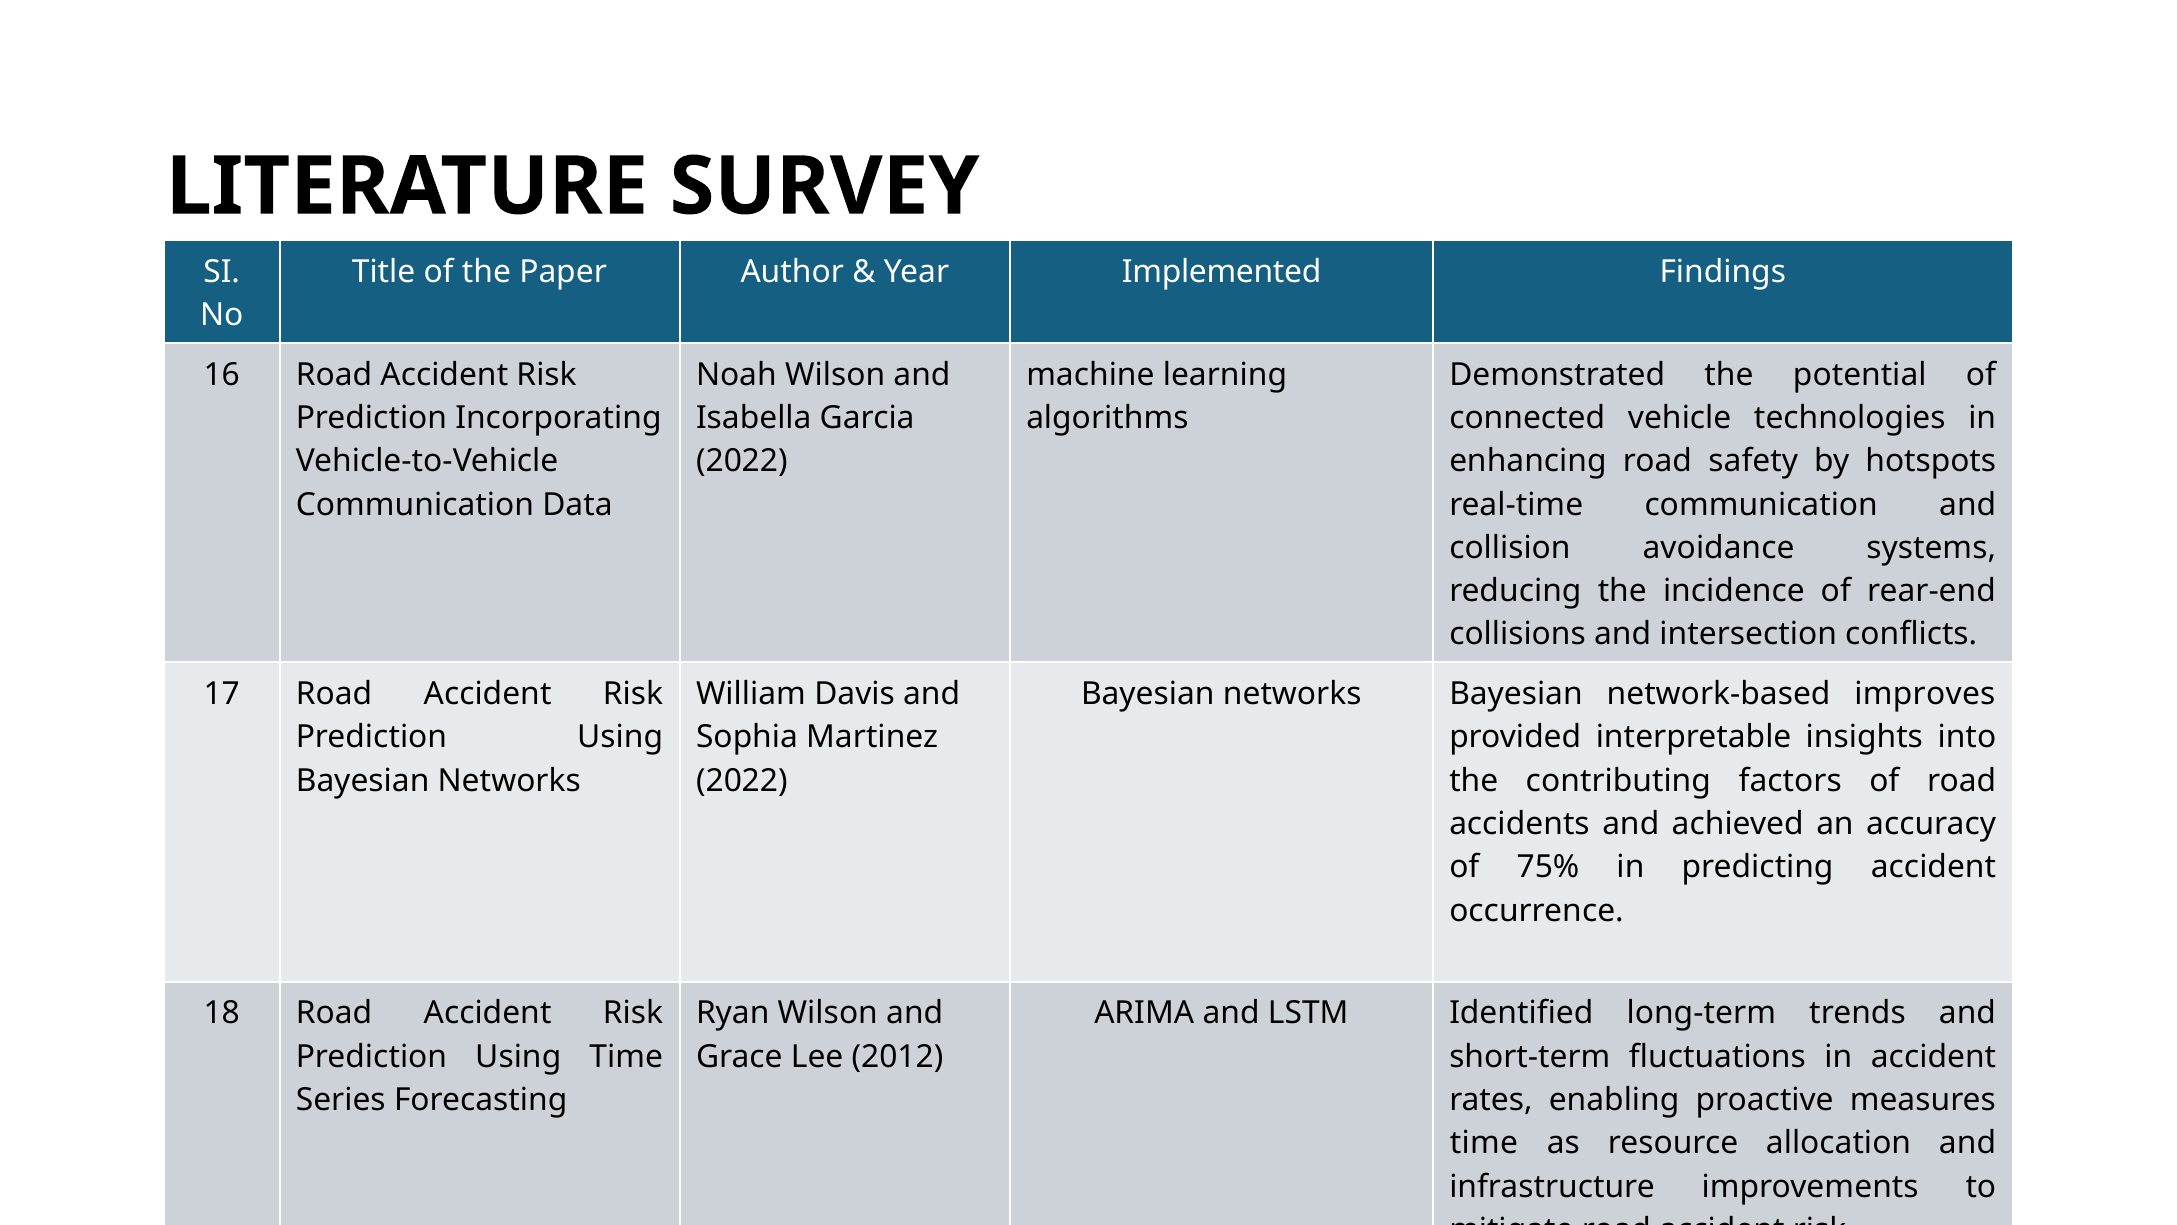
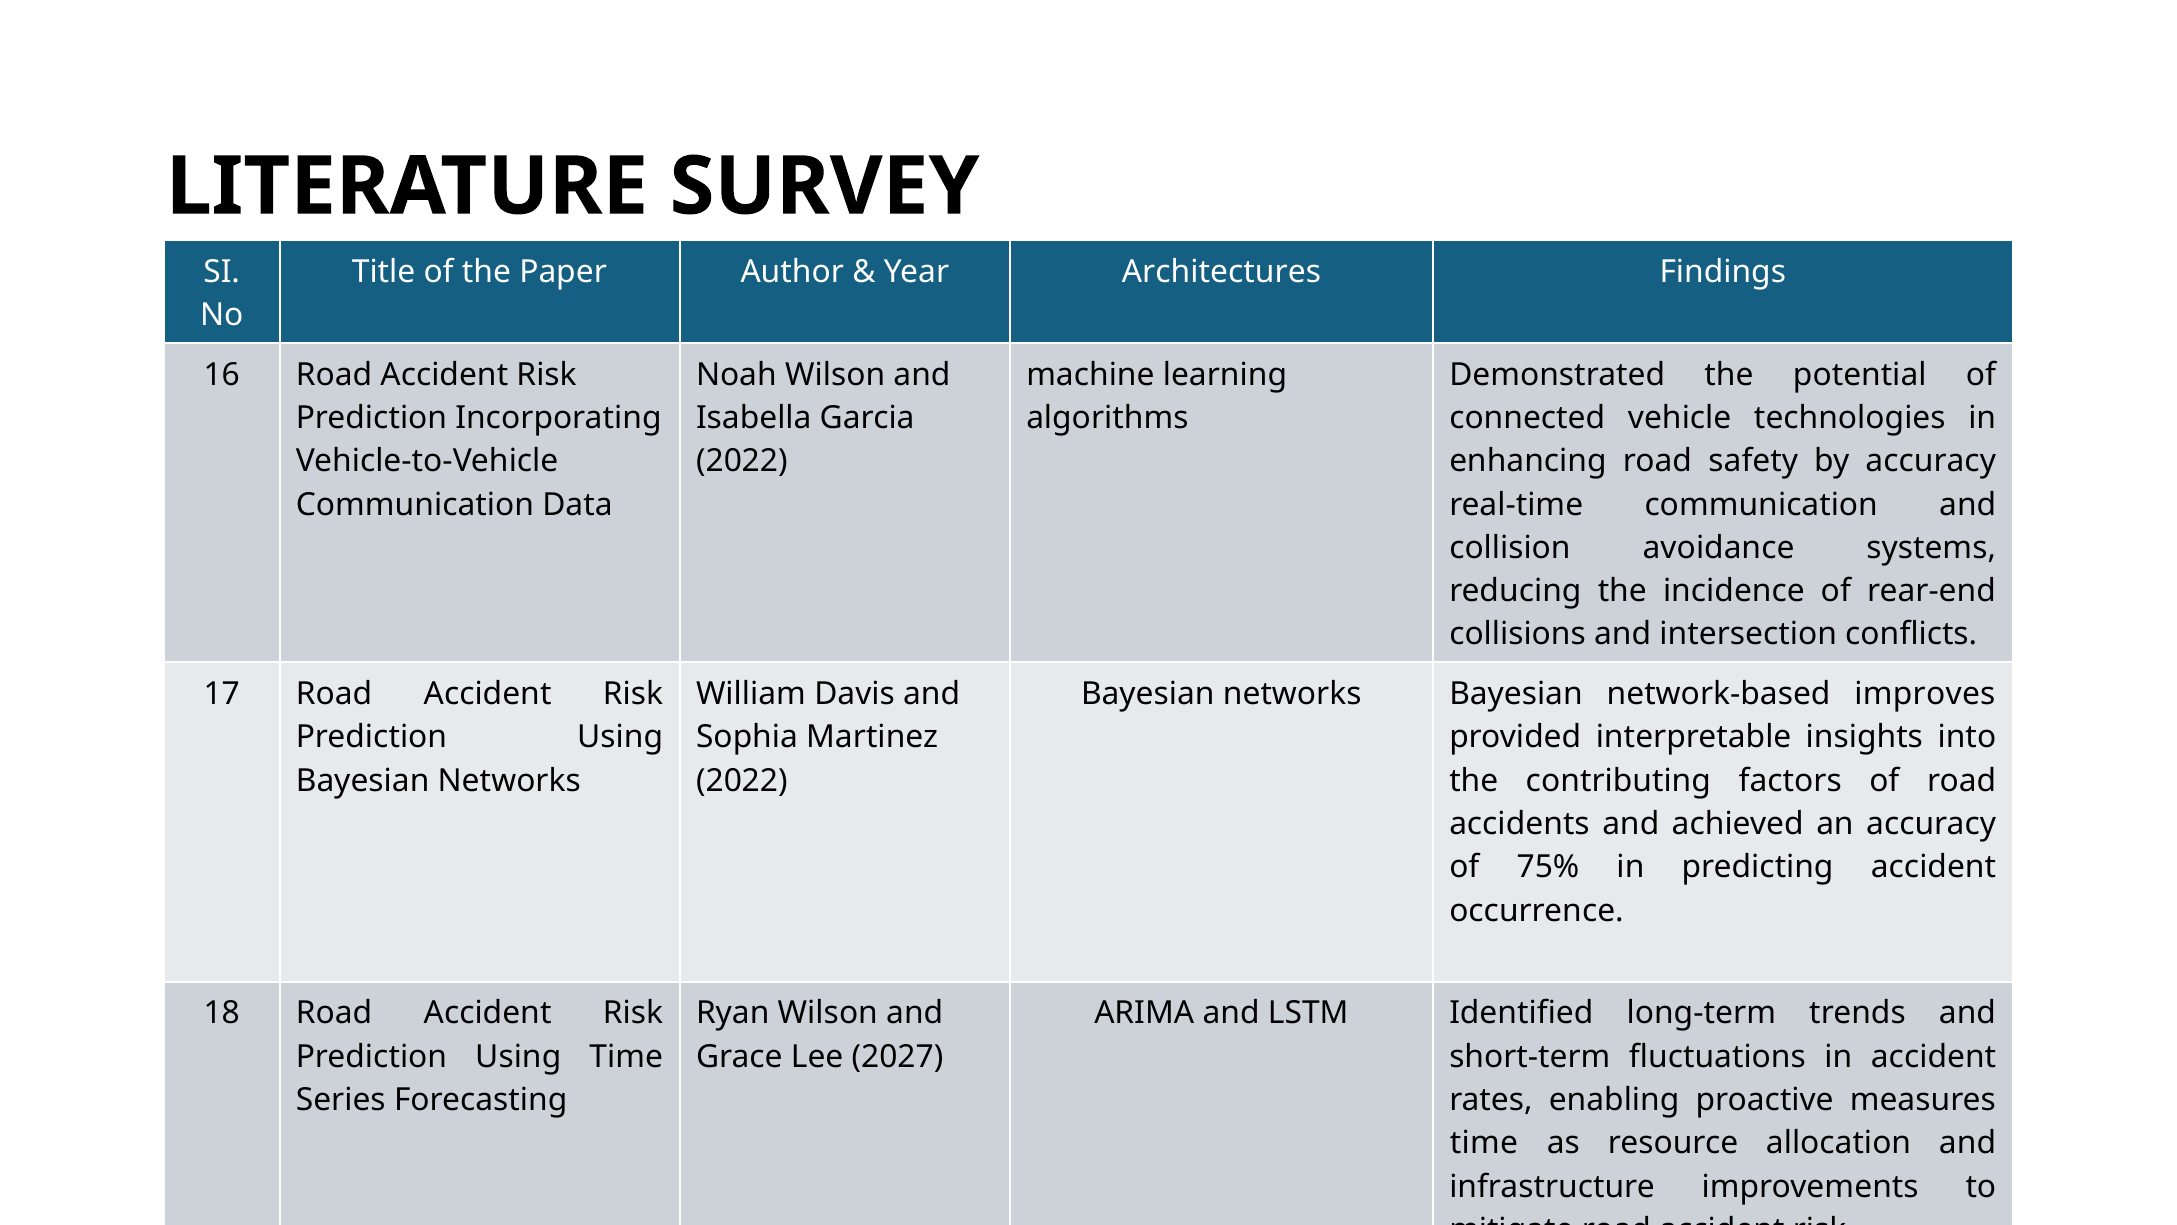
Implemented: Implemented -> Architectures
by hotspots: hotspots -> accuracy
2012: 2012 -> 2027
